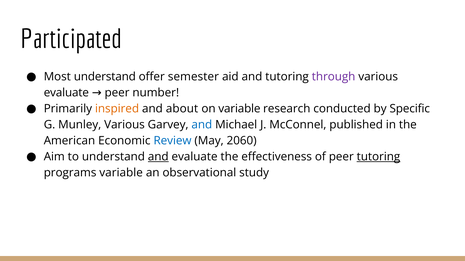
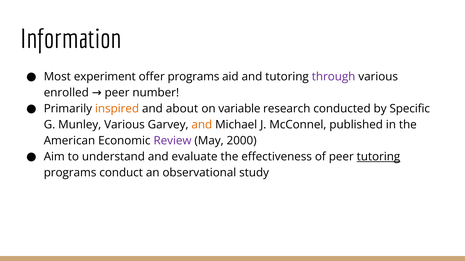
Participated: Participated -> Information
Most understand: understand -> experiment
offer semester: semester -> programs
evaluate at (66, 93): evaluate -> enrolled
and at (202, 125) colour: blue -> orange
Review colour: blue -> purple
2060: 2060 -> 2000
and at (158, 157) underline: present -> none
programs variable: variable -> conduct
